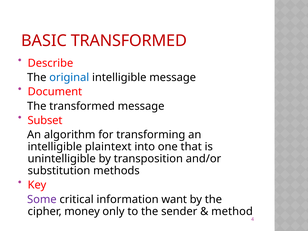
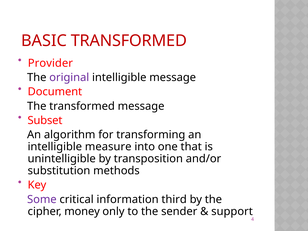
Describe: Describe -> Provider
original colour: blue -> purple
plaintext: plaintext -> measure
want: want -> third
method: method -> support
